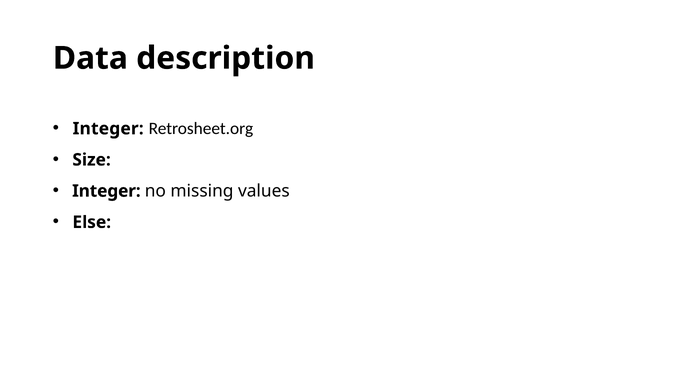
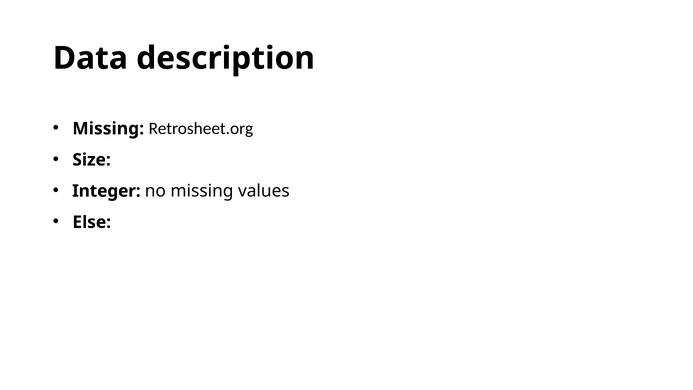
Integer at (108, 129): Integer -> Missing
